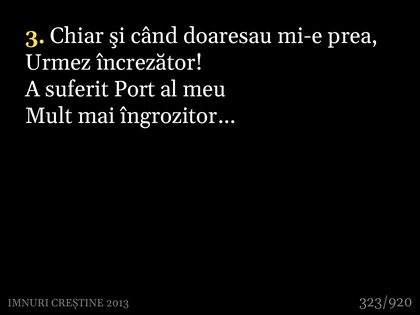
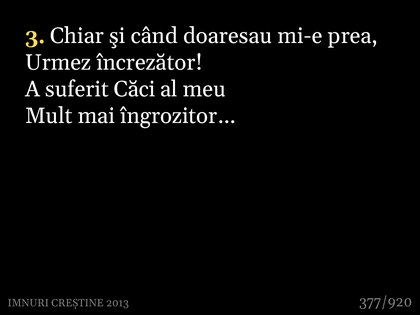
Port: Port -> Căci
323/920: 323/920 -> 377/920
